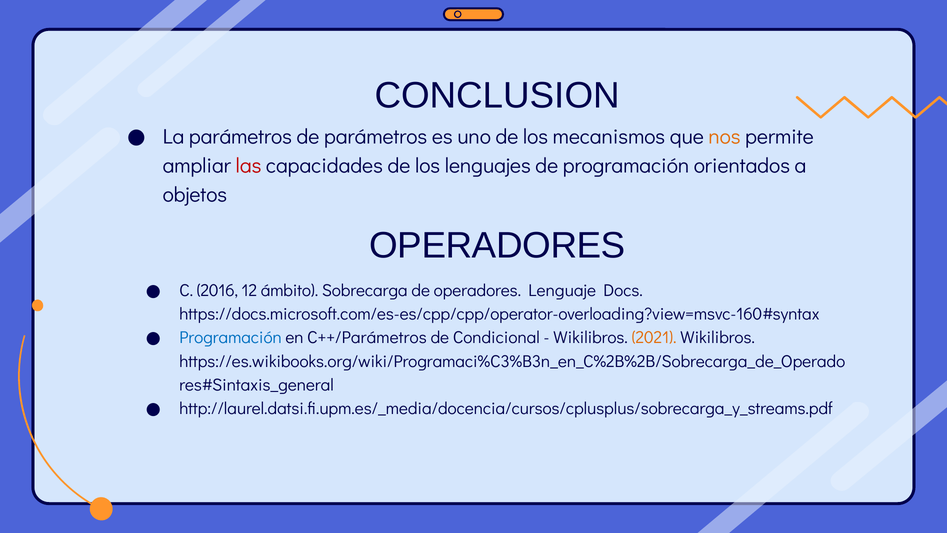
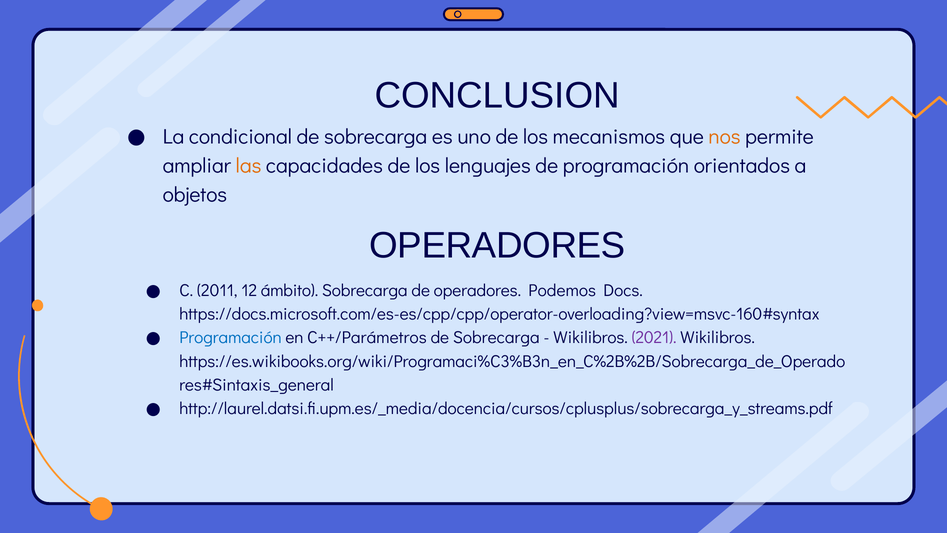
La parámetros: parámetros -> condicional
parámetros at (376, 137): parámetros -> sobrecarga
las colour: red -> orange
2016: 2016 -> 2011
Lenguaje: Lenguaje -> Podemos
Condicional at (496, 338): Condicional -> Sobrecarga
2021 colour: orange -> purple
